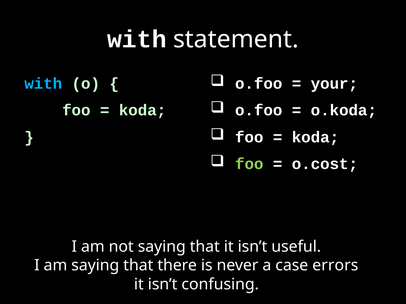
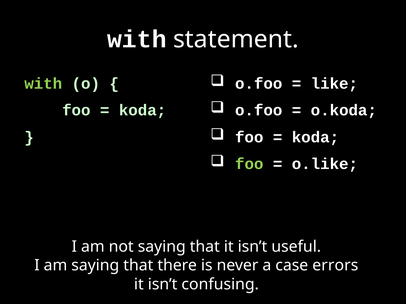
your: your -> like
with at (43, 84) colour: light blue -> light green
o.cost: o.cost -> o.like
